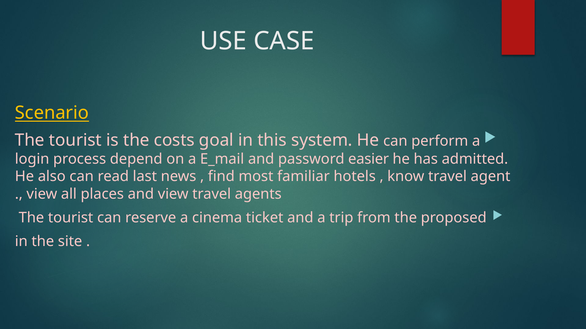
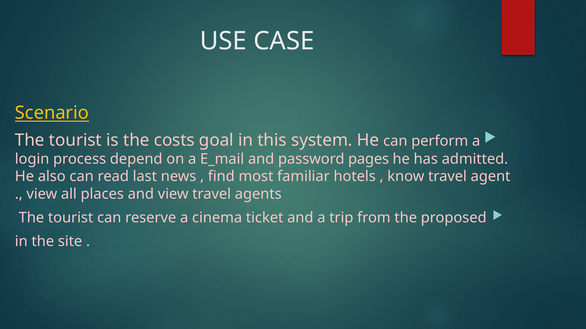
easier: easier -> pages
